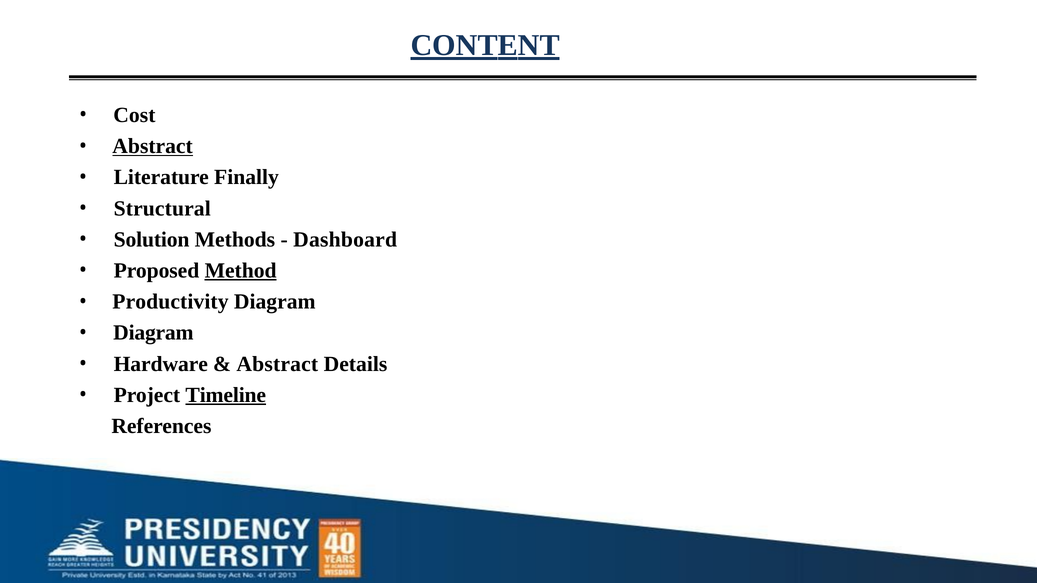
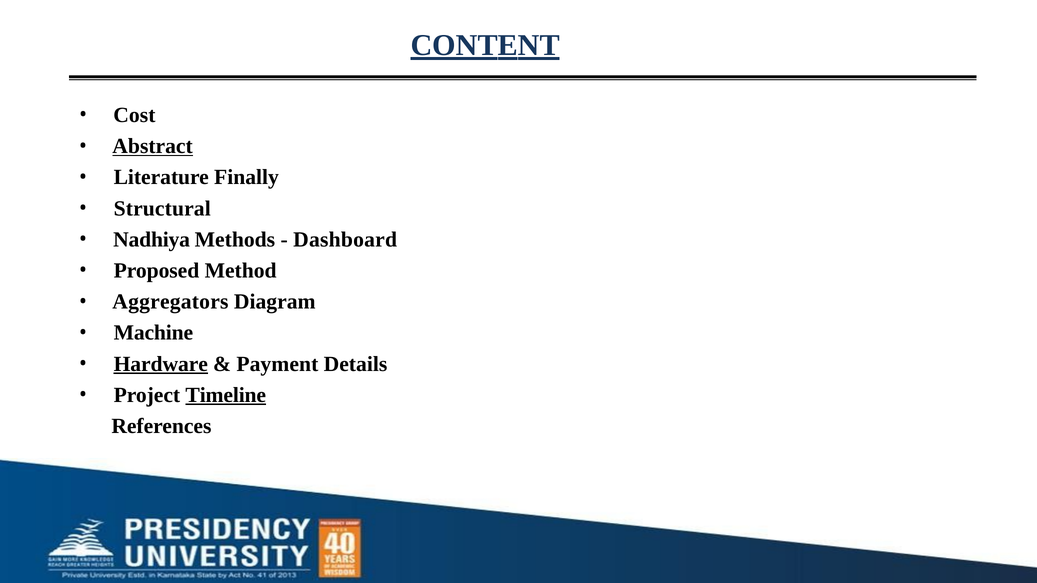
Solution: Solution -> Nadhiya
Method underline: present -> none
Productivity: Productivity -> Aggregators
Diagram at (153, 333): Diagram -> Machine
Hardware underline: none -> present
Abstract at (277, 364): Abstract -> Payment
